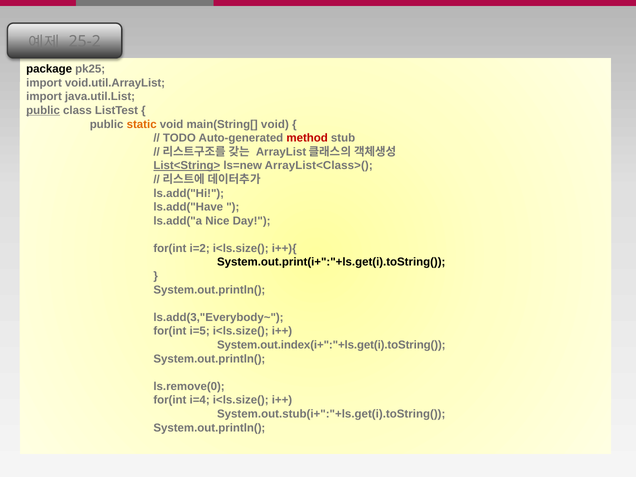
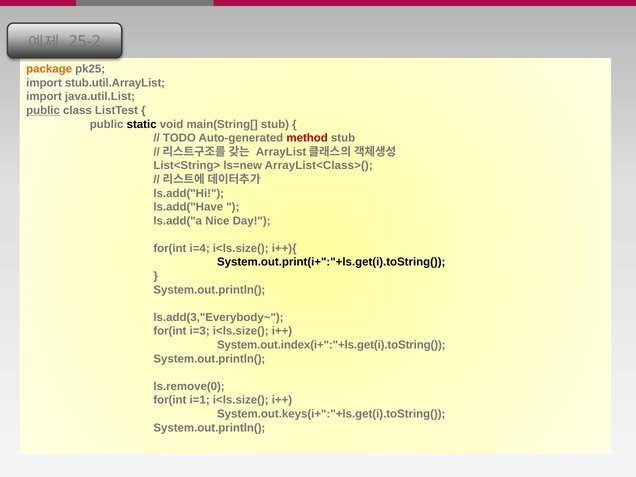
package colour: black -> orange
void.util.ArrayList: void.util.ArrayList -> stub.util.ArrayList
static colour: orange -> black
main(String[ void: void -> stub
List<String> underline: present -> none
i=2: i=2 -> i=4
i=5: i=5 -> i=3
i=4: i=4 -> i=1
System.out.stub(i+":"+ls.get(i).toString(: System.out.stub(i+":"+ls.get(i).toString( -> System.out.keys(i+":"+ls.get(i).toString(
